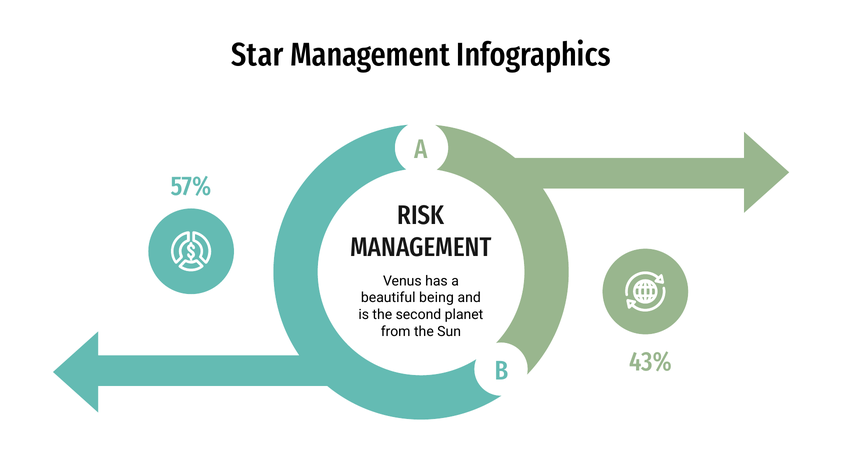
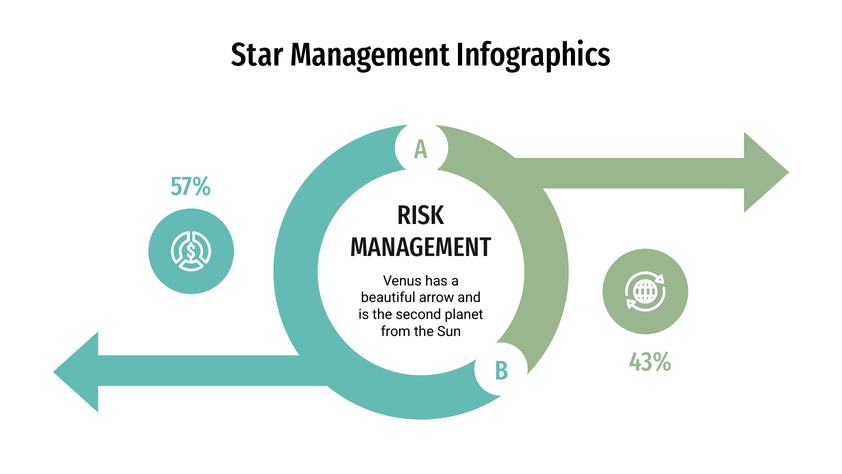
being: being -> arrow
